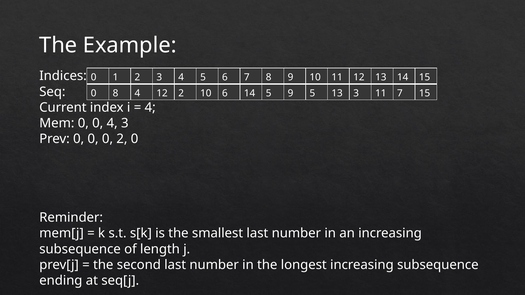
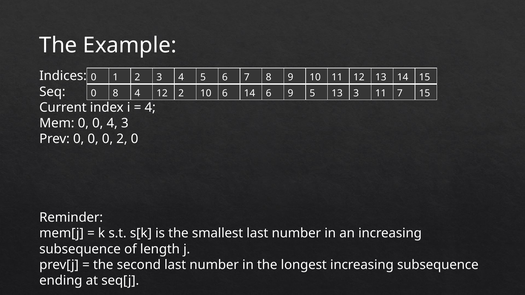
14 5: 5 -> 6
